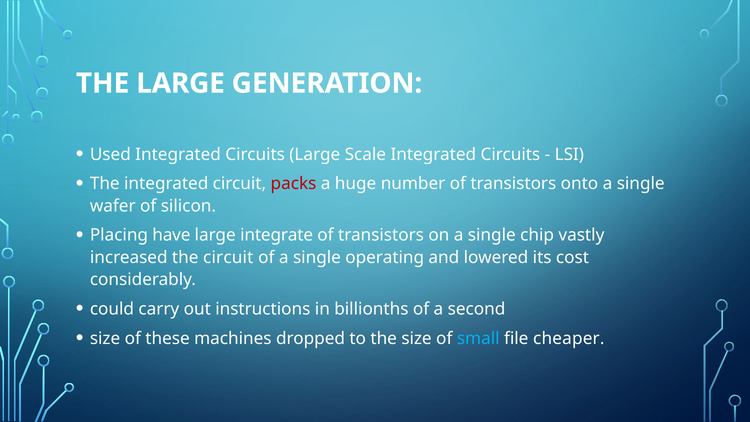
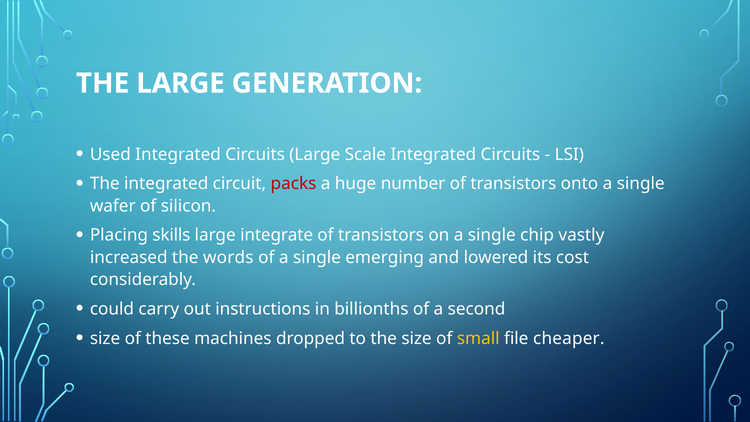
have: have -> skills
the circuit: circuit -> words
operating: operating -> emerging
small colour: light blue -> yellow
